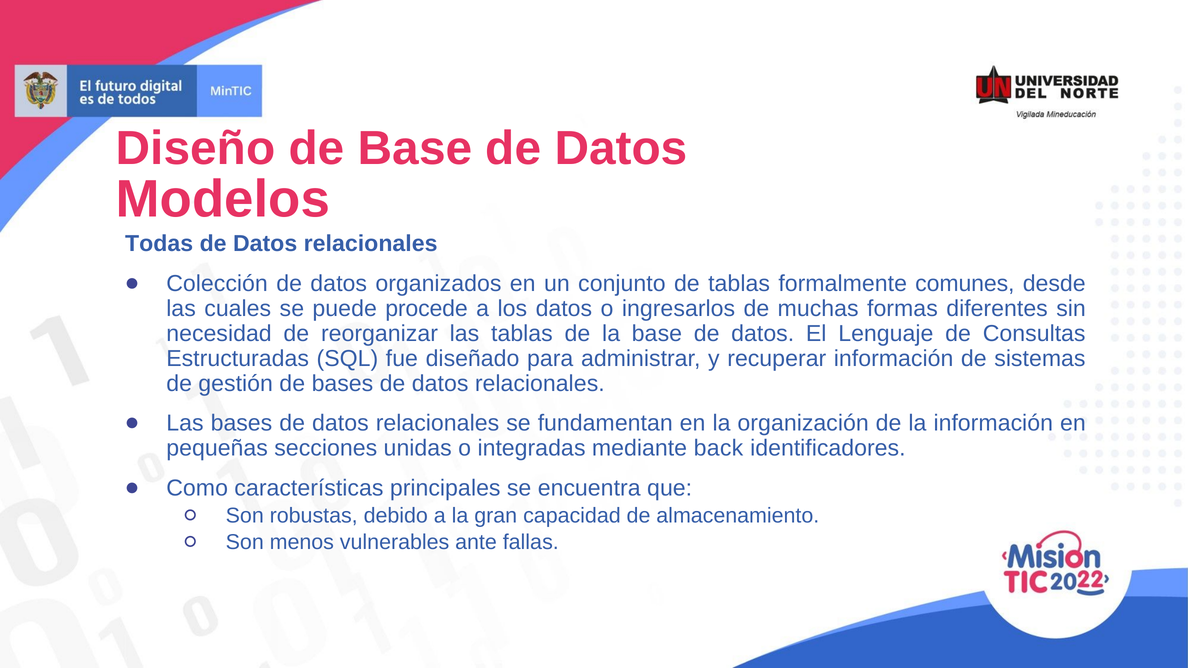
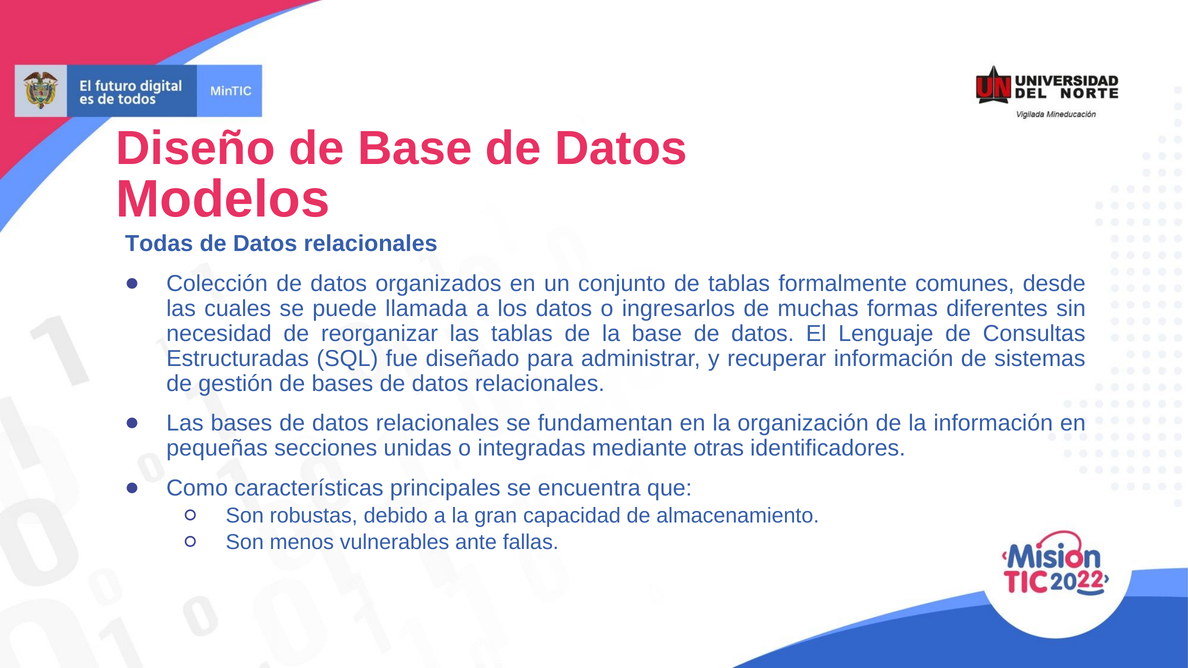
procede: procede -> llamada
back: back -> otras
